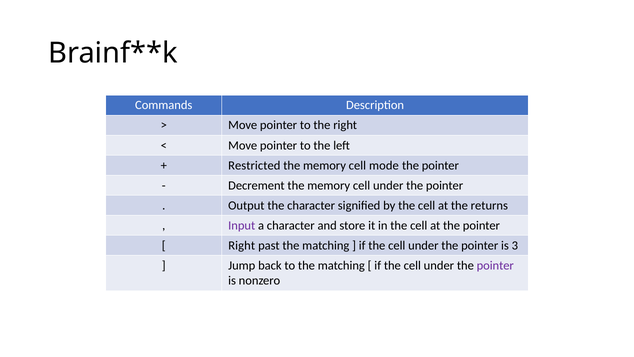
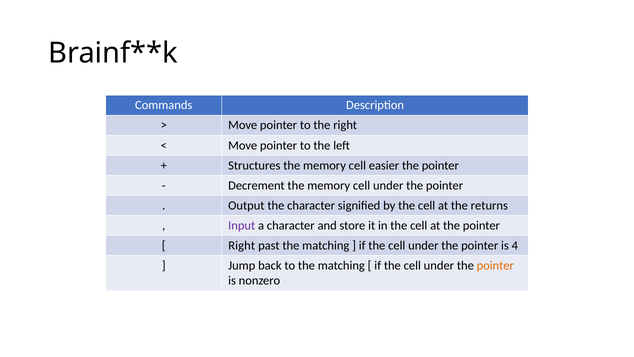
Restricted: Restricted -> Structures
mode: mode -> easier
3: 3 -> 4
pointer at (495, 265) colour: purple -> orange
